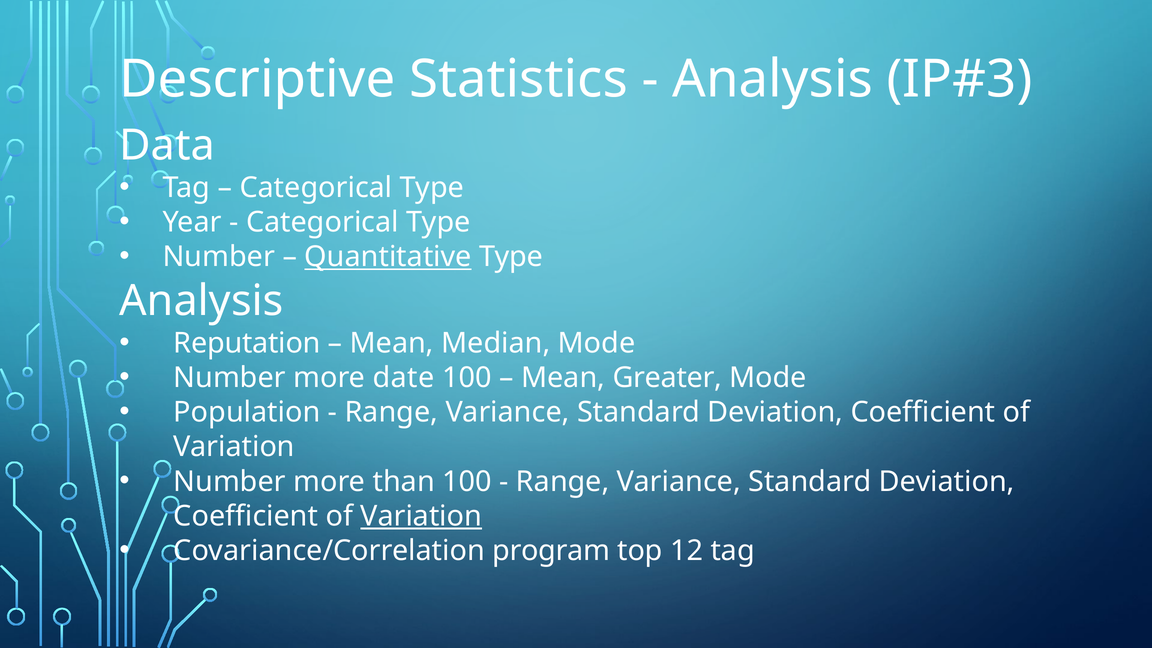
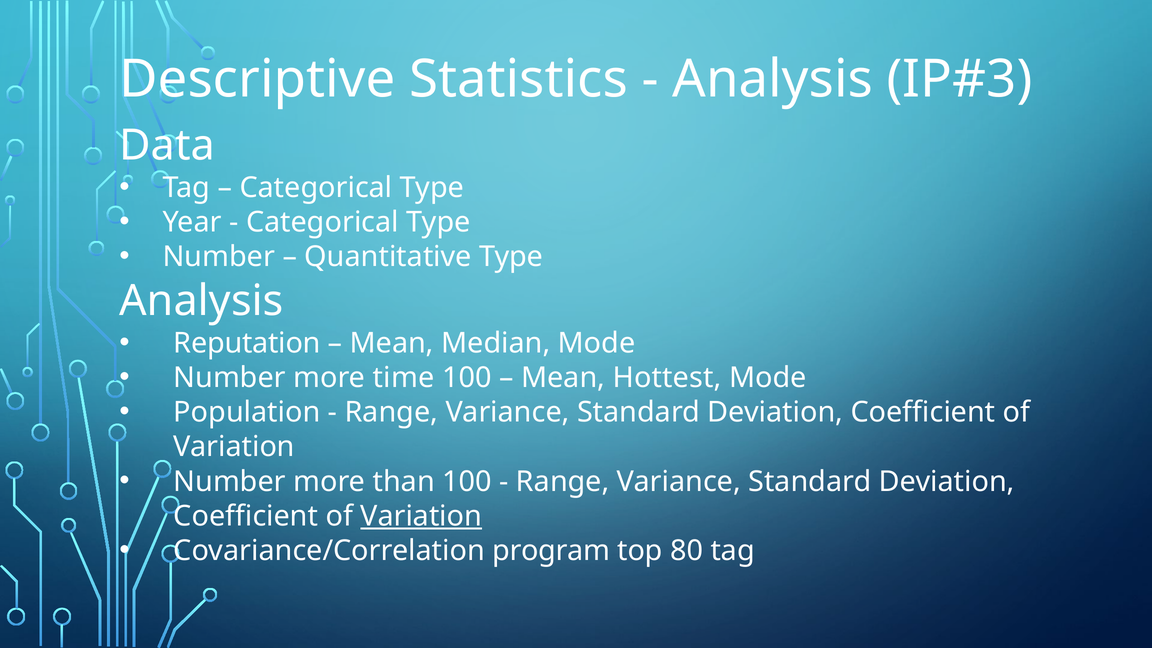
Quantitative underline: present -> none
date: date -> time
Greater: Greater -> Hottest
12: 12 -> 80
